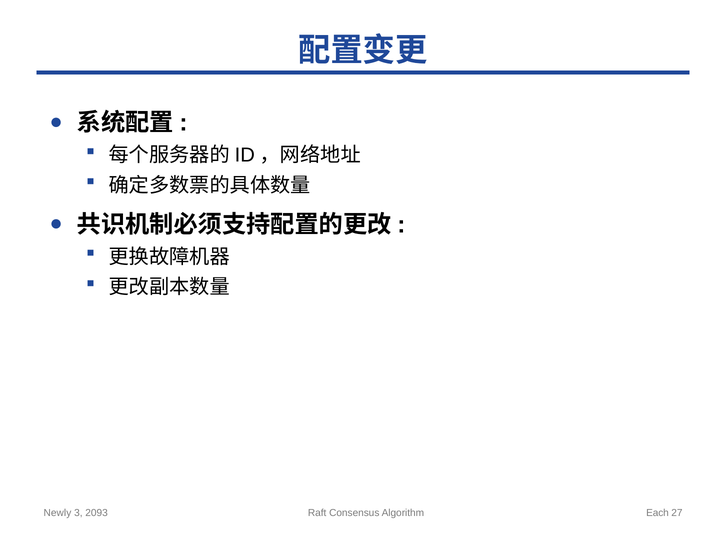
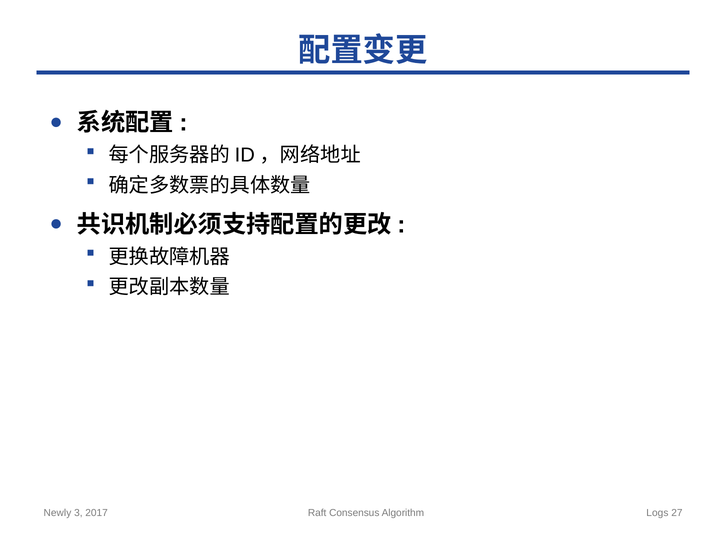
2093: 2093 -> 2017
Each: Each -> Logs
